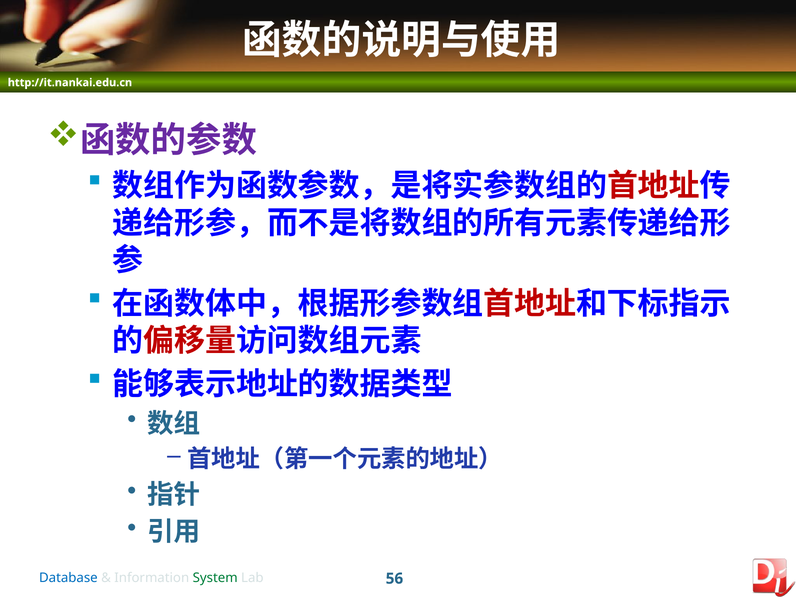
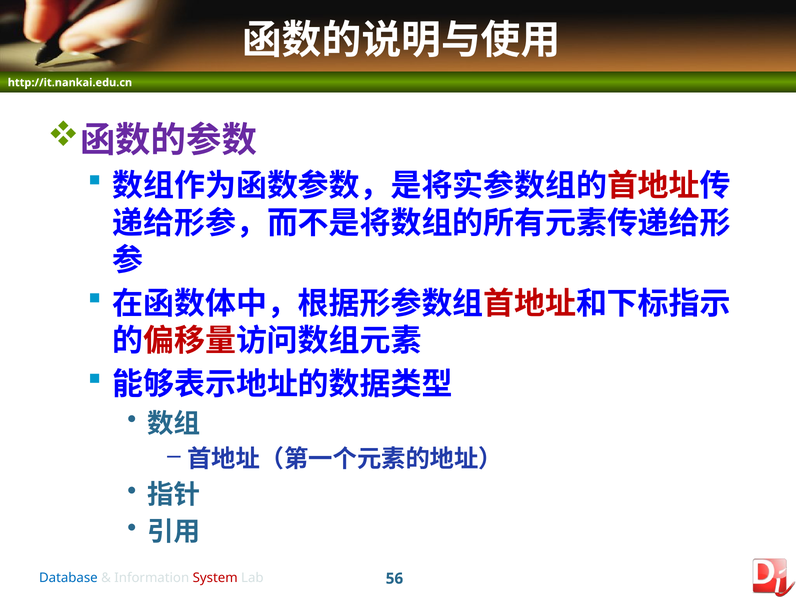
System colour: green -> red
